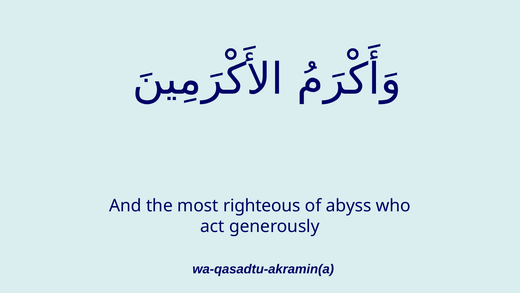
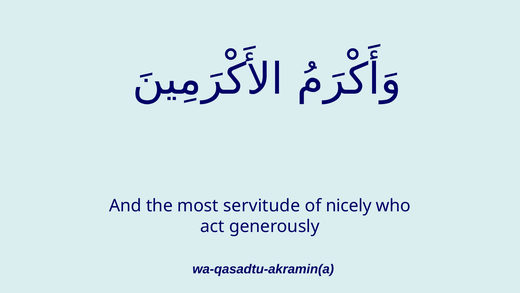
righteous: righteous -> servitude
abyss: abyss -> nicely
